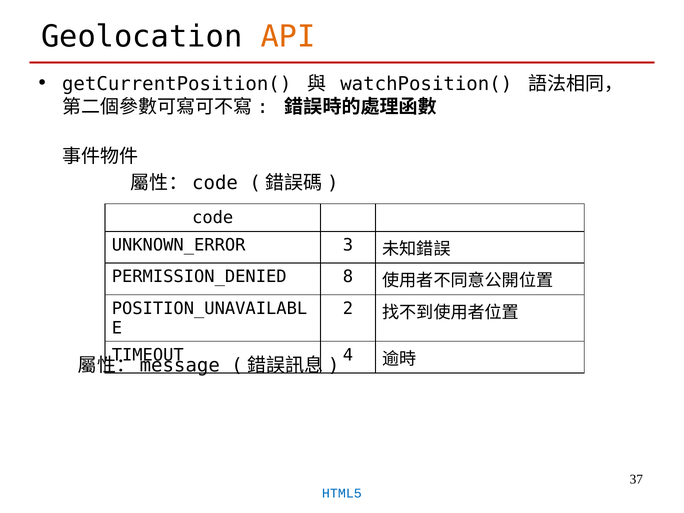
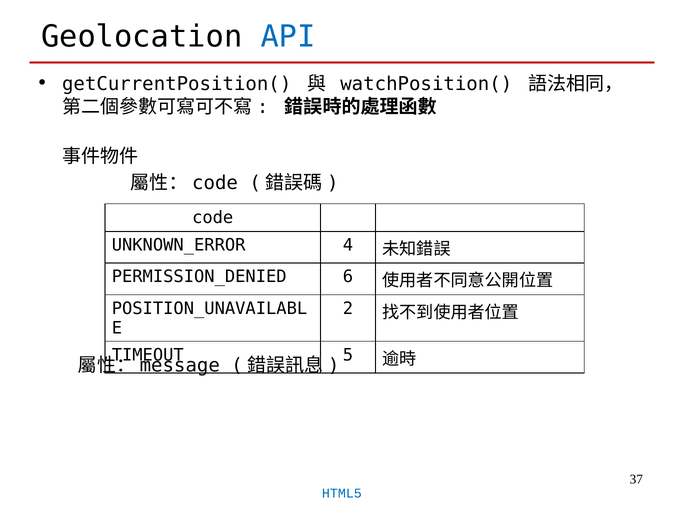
API colour: orange -> blue
3: 3 -> 4
8: 8 -> 6
4: 4 -> 5
